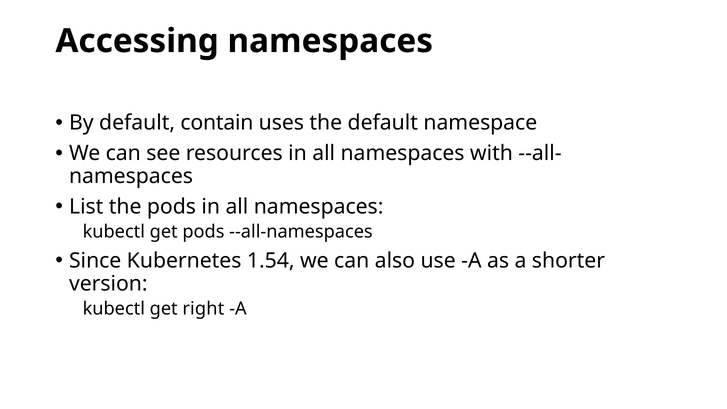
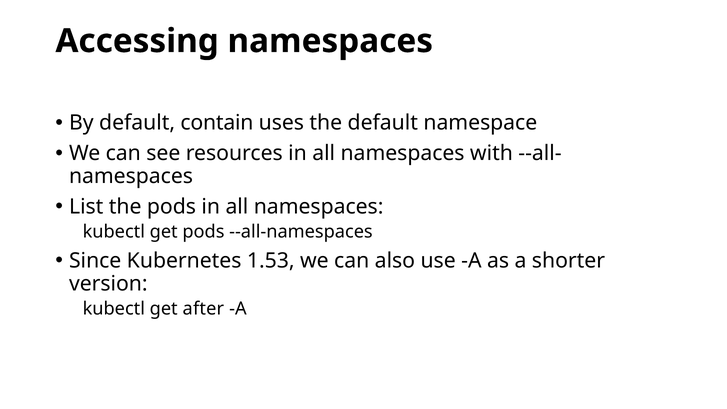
1.54: 1.54 -> 1.53
right: right -> after
